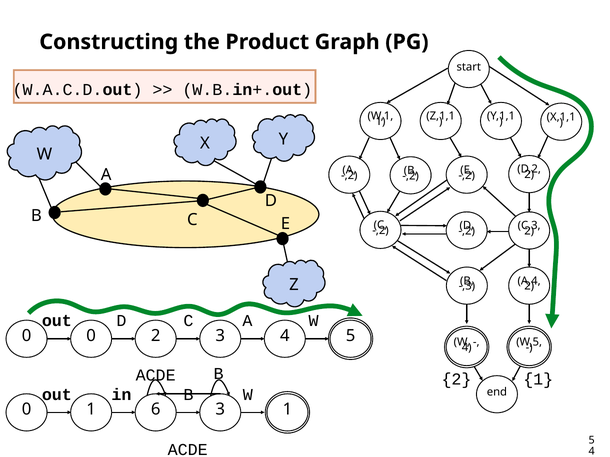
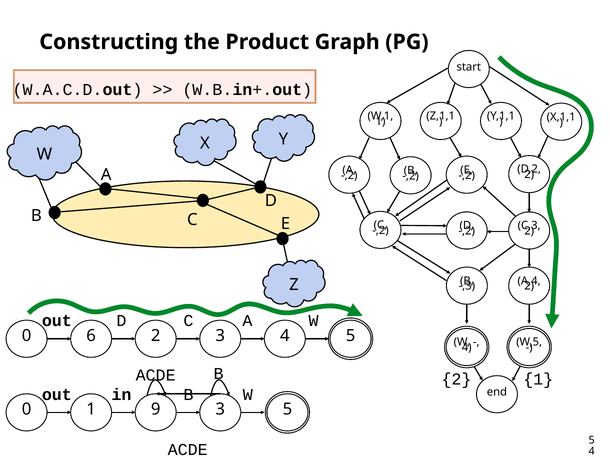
0 0: 0 -> 6
6: 6 -> 9
3 1: 1 -> 5
